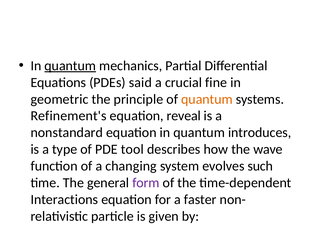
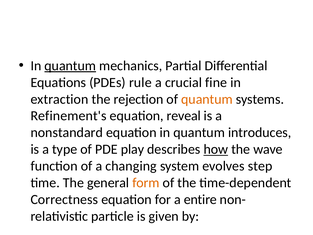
said: said -> rule
geometric: geometric -> extraction
principle: principle -> rejection
tool: tool -> play
how underline: none -> present
such: such -> step
form colour: purple -> orange
Interactions: Interactions -> Correctness
faster: faster -> entire
